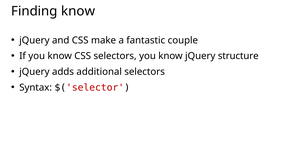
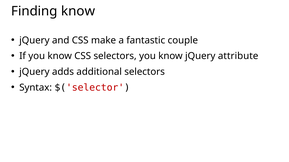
structure: structure -> attribute
